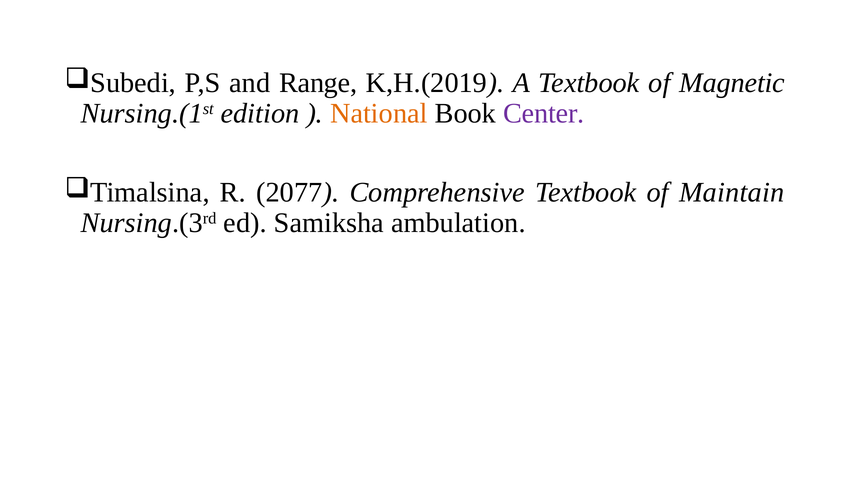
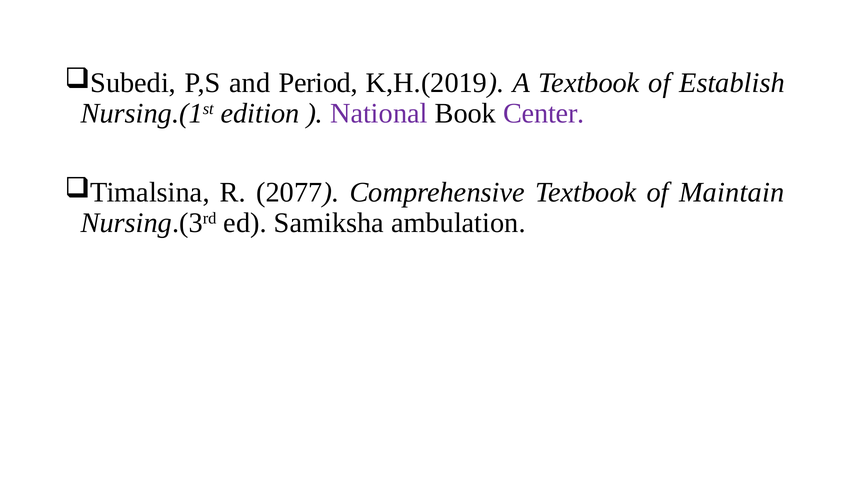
Range: Range -> Period
Magnetic: Magnetic -> Establish
National colour: orange -> purple
